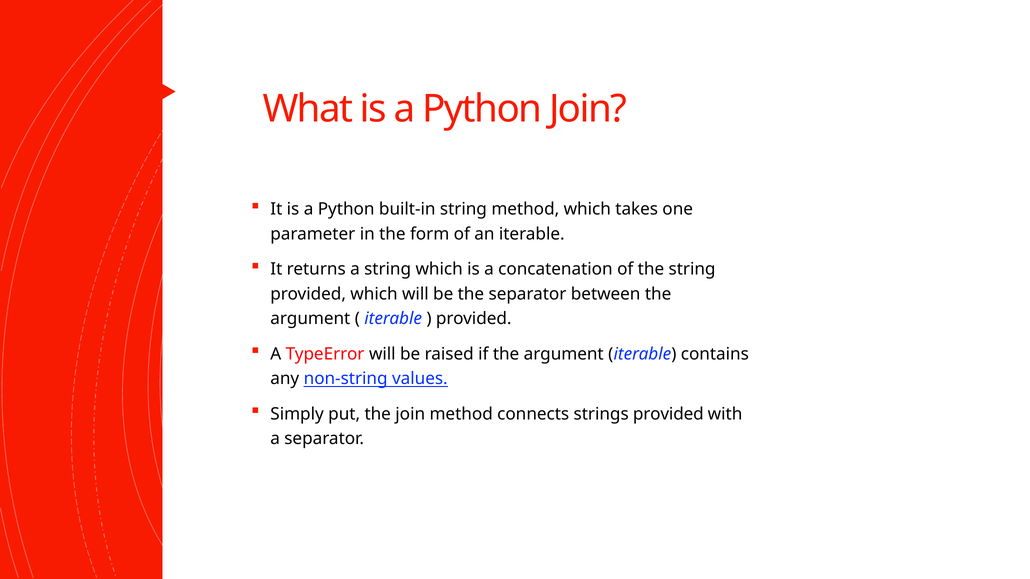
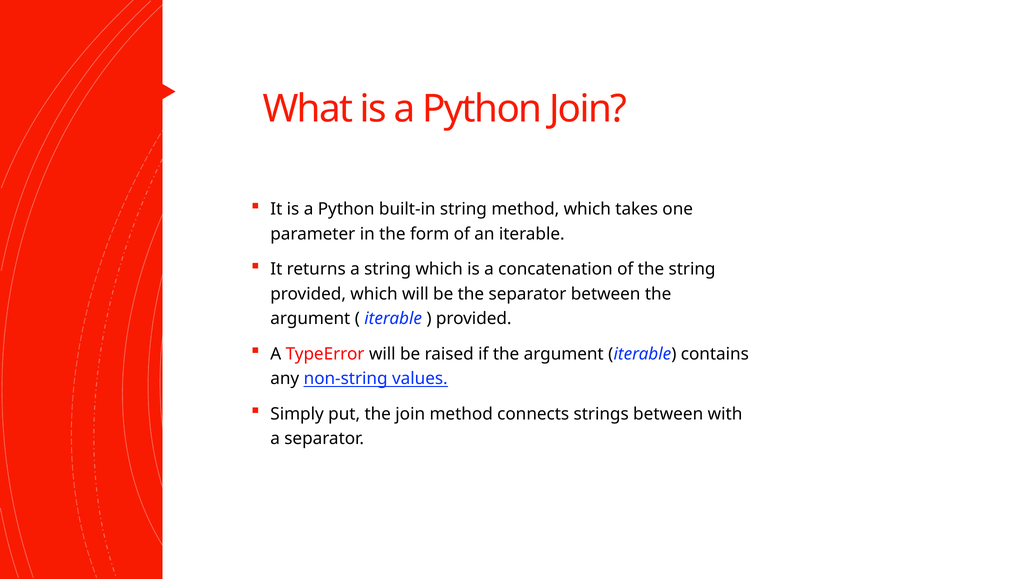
strings provided: provided -> between
